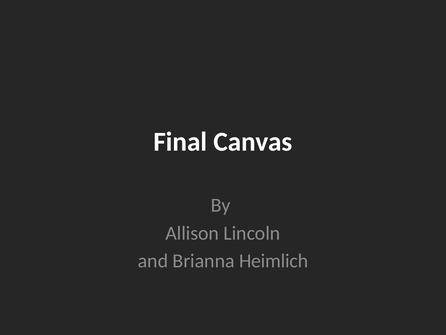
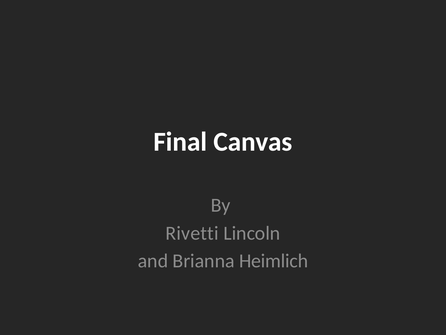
Allison: Allison -> Rivetti
